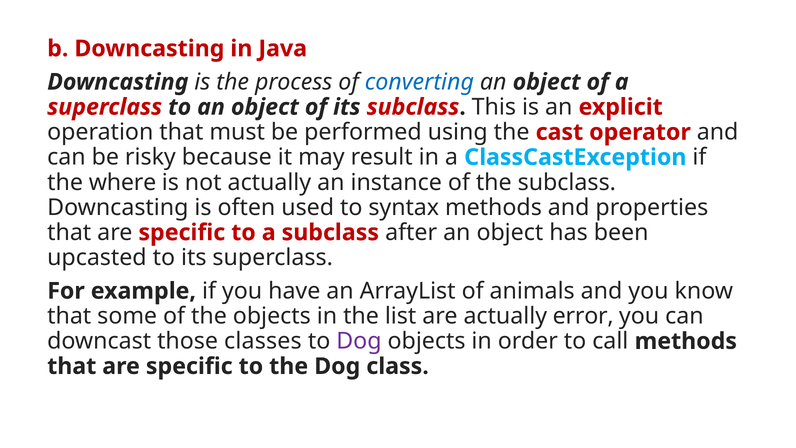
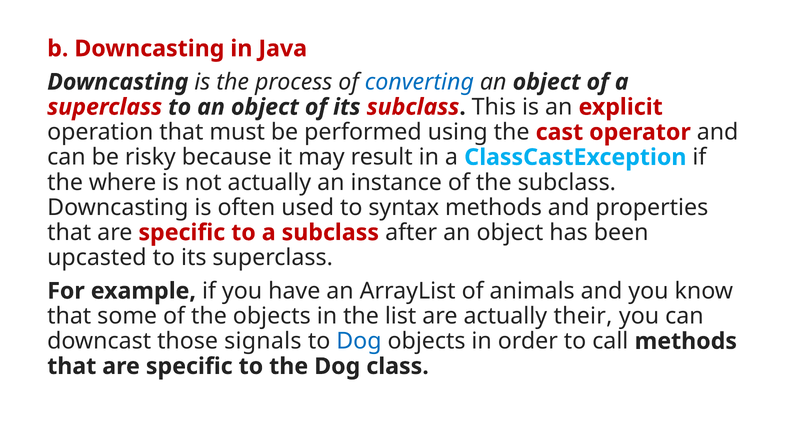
error: error -> their
classes: classes -> signals
Dog at (359, 341) colour: purple -> blue
